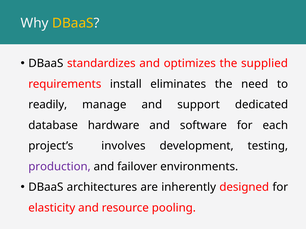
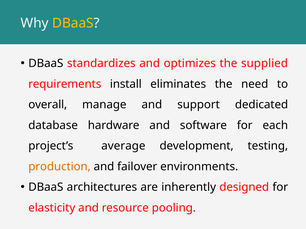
readily: readily -> overall
involves: involves -> average
production colour: purple -> orange
